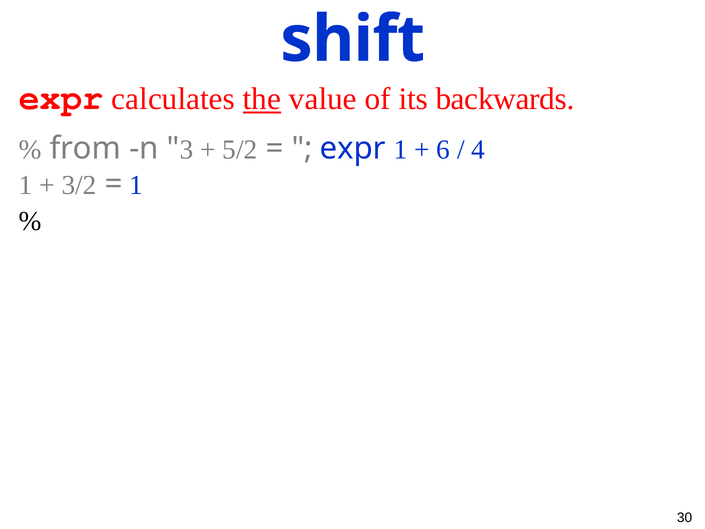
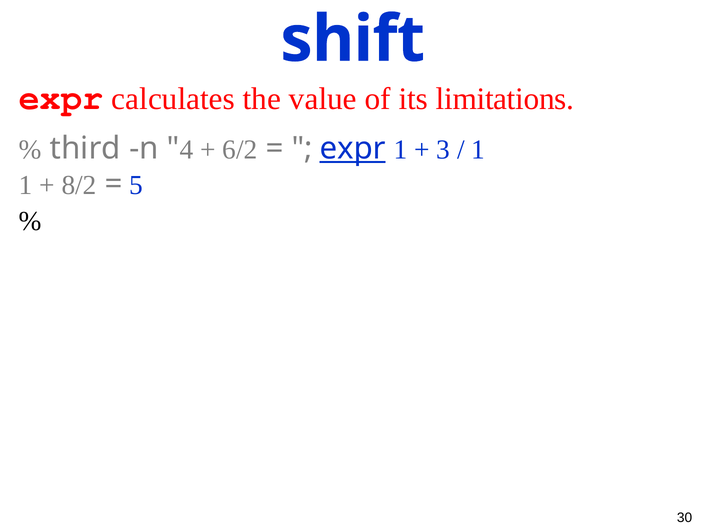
the underline: present -> none
backwards: backwards -> limitations
from: from -> third
3 at (187, 150): 3 -> 4
5/2: 5/2 -> 6/2
expr at (353, 148) underline: none -> present
6 at (443, 150): 6 -> 3
4 at (478, 150): 4 -> 1
3/2: 3/2 -> 8/2
1 at (136, 185): 1 -> 5
